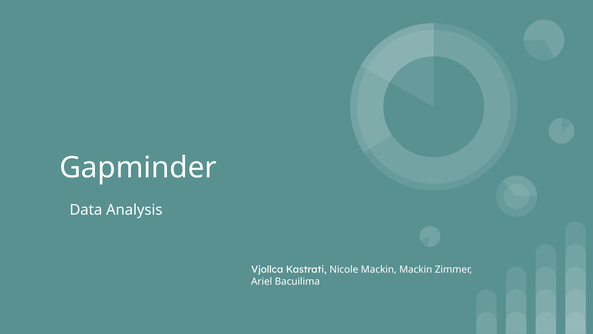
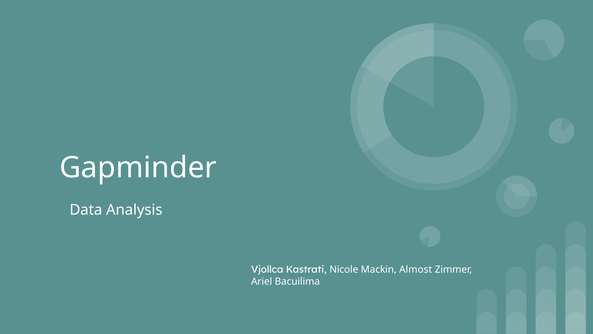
Mackin Mackin: Mackin -> Almost
